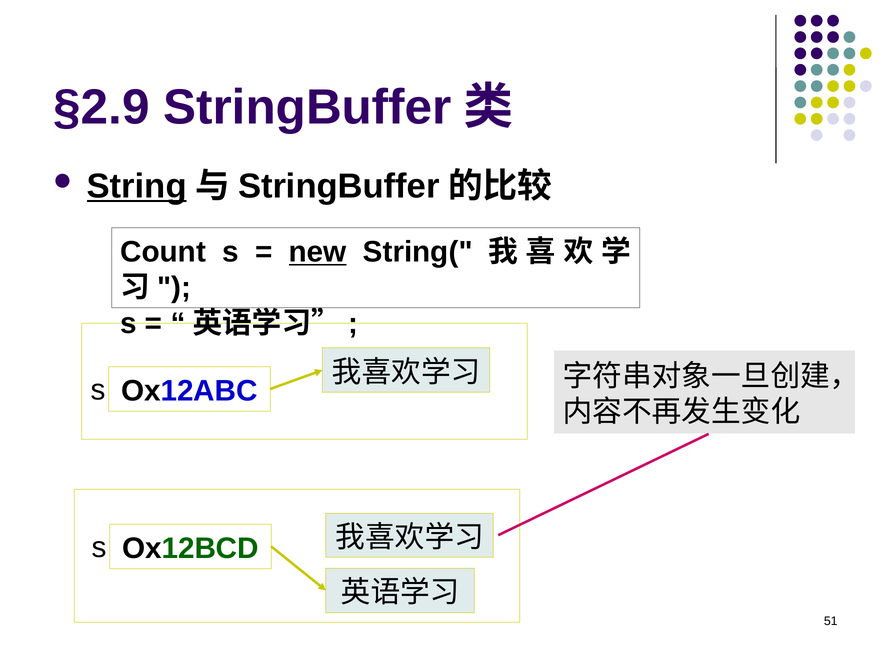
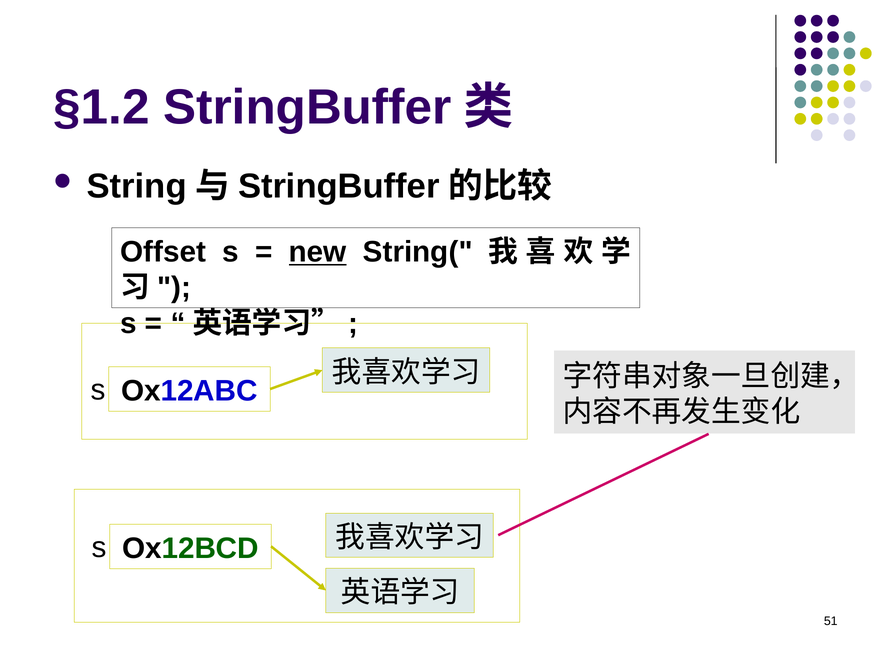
§2.9: §2.9 -> §1.2
String underline: present -> none
Count: Count -> Offset
